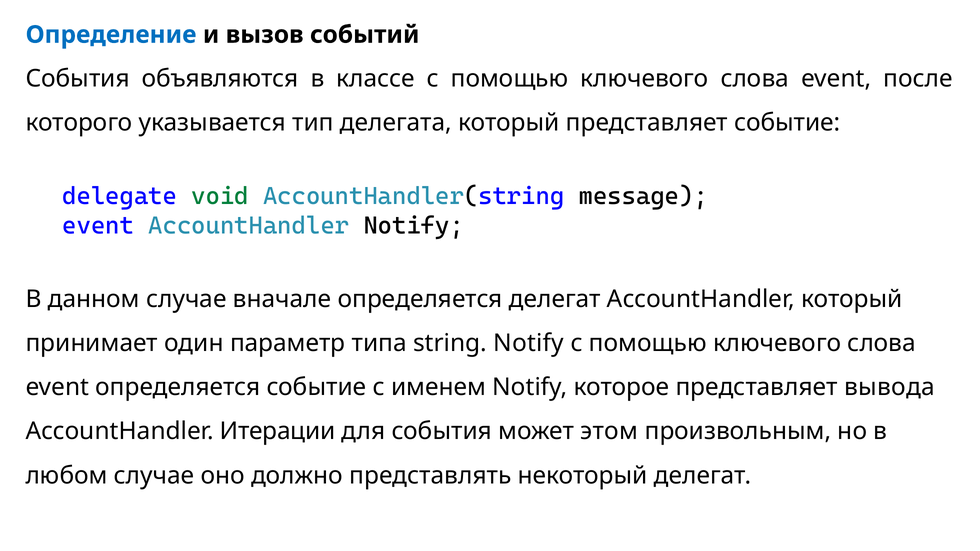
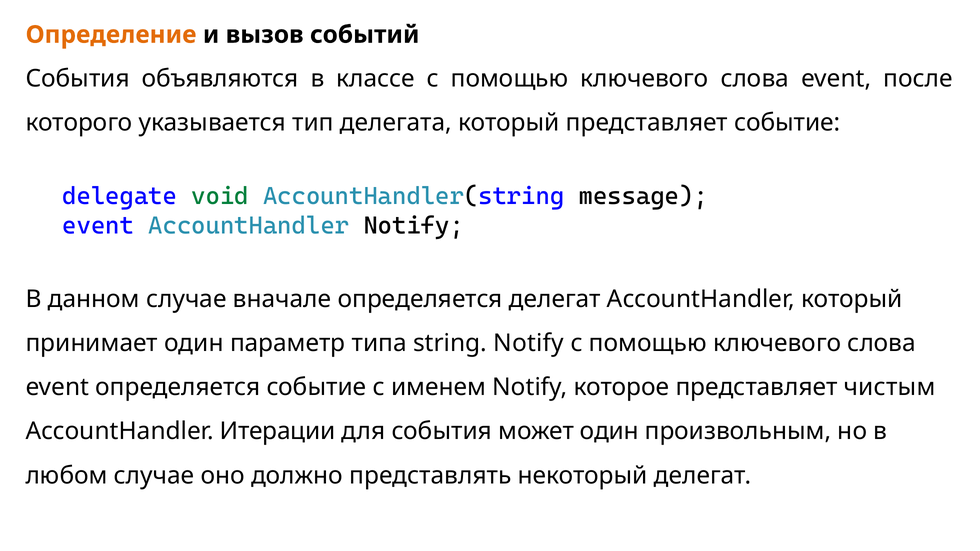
Определение colour: blue -> orange
вывода: вывода -> чистым
может этом: этом -> один
